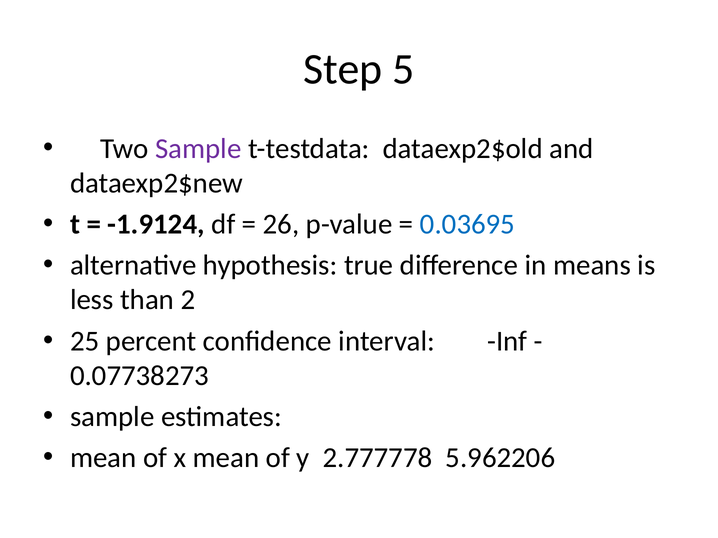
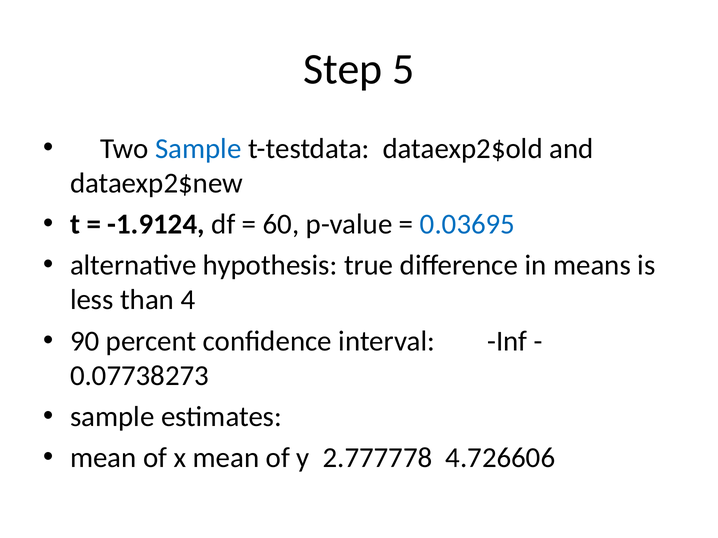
Sample at (198, 149) colour: purple -> blue
26: 26 -> 60
2: 2 -> 4
25: 25 -> 90
5.962206: 5.962206 -> 4.726606
